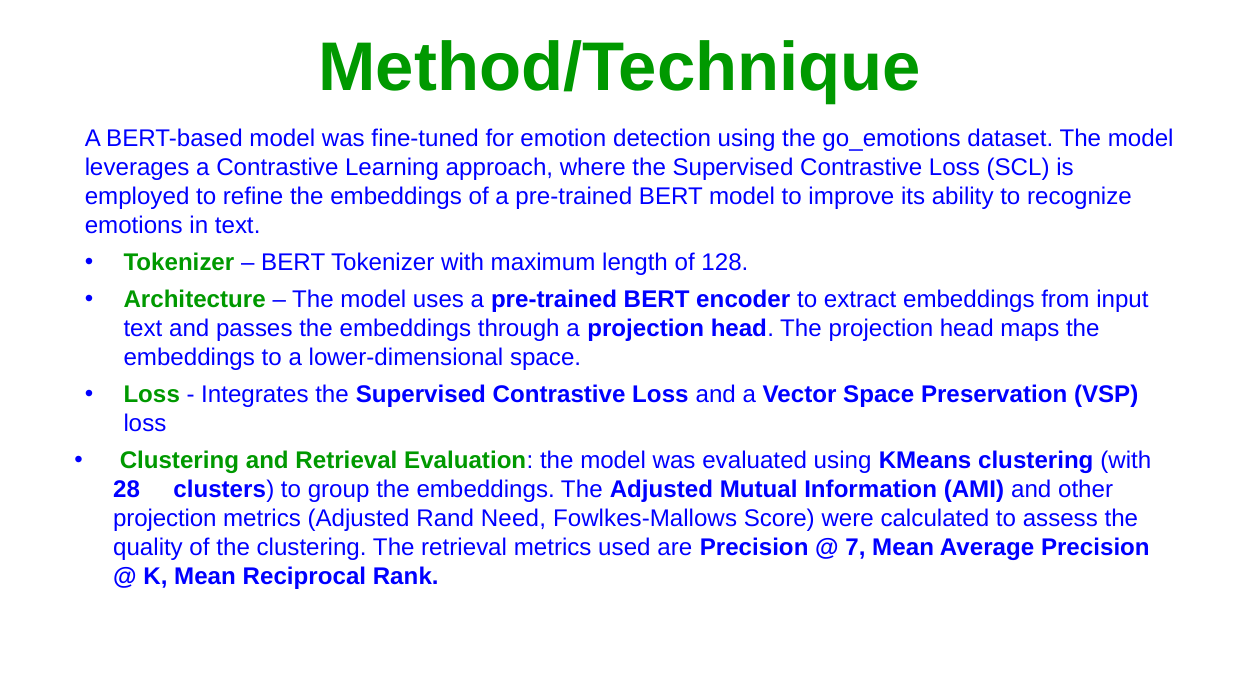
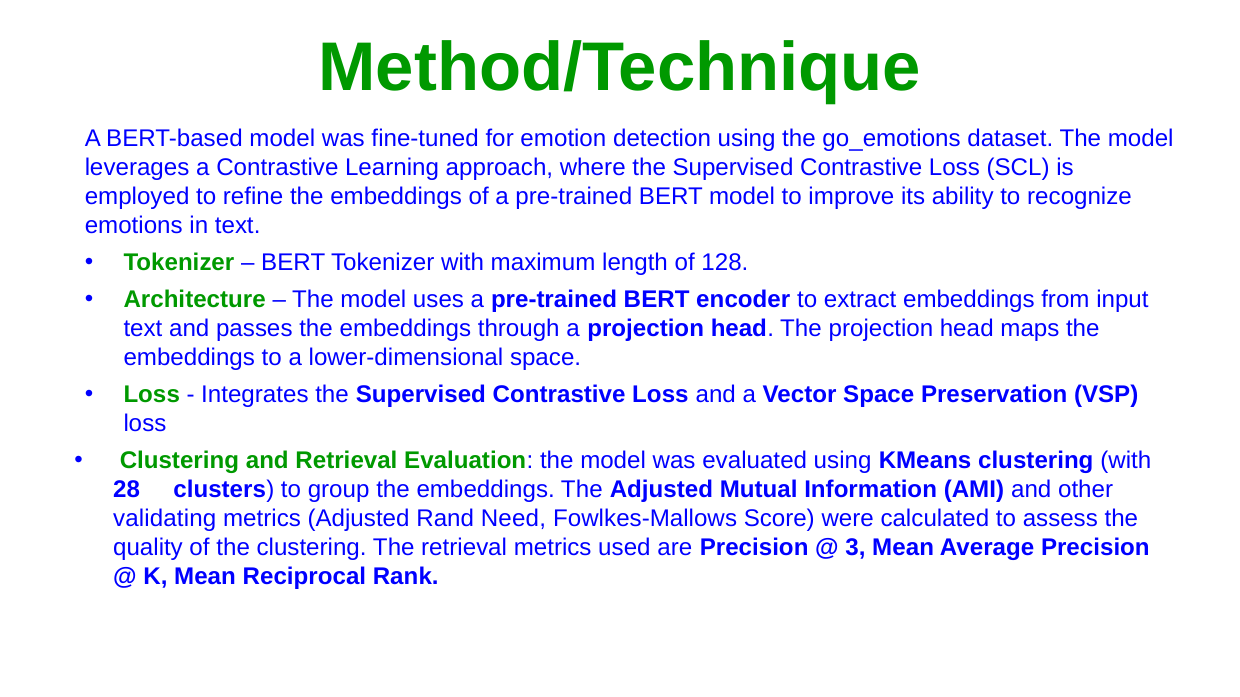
projection at (165, 519): projection -> validating
7: 7 -> 3
